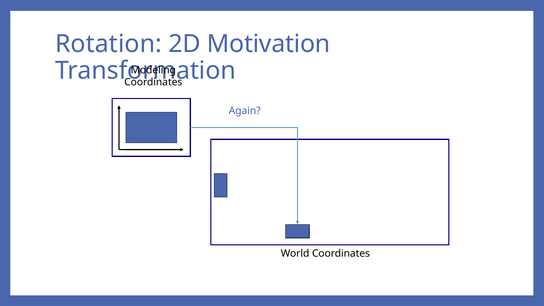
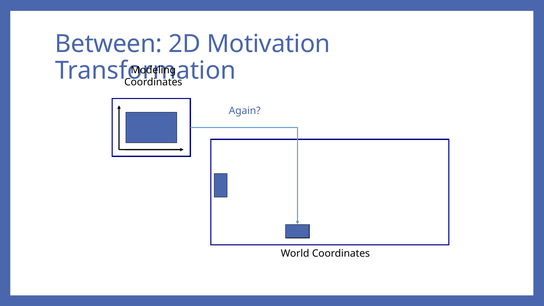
Rotation: Rotation -> Between
